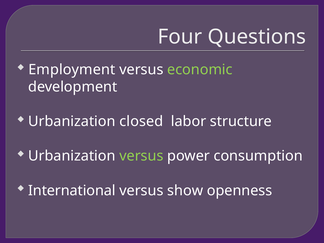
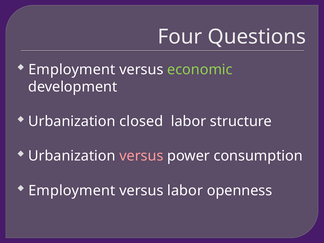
versus at (141, 156) colour: light green -> pink
International at (72, 191): International -> Employment
versus show: show -> labor
